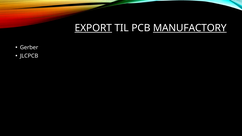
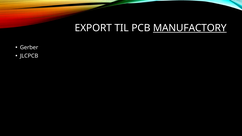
EXPORT underline: present -> none
